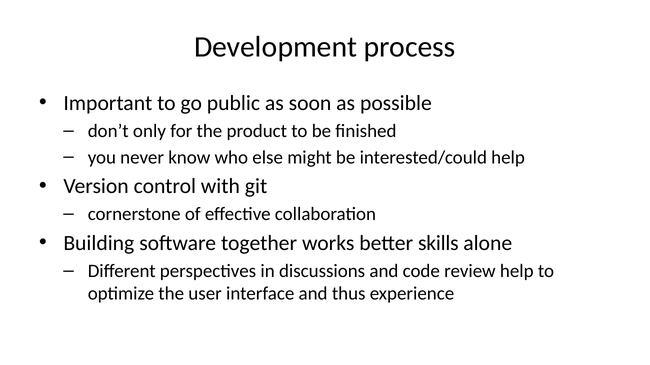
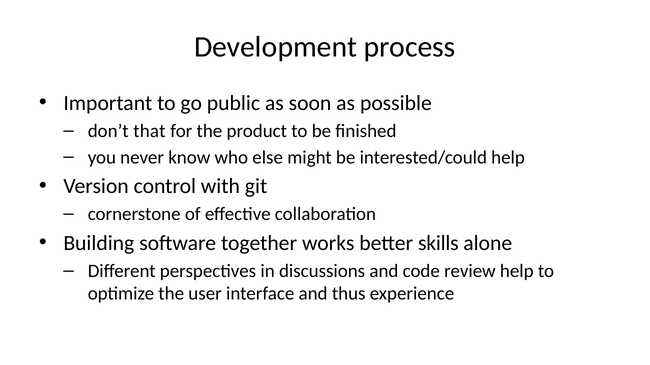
only: only -> that
